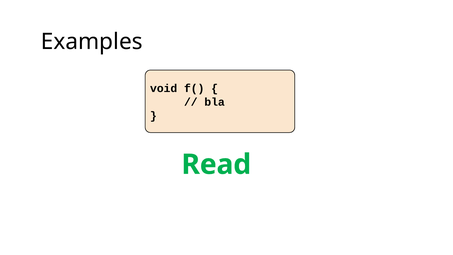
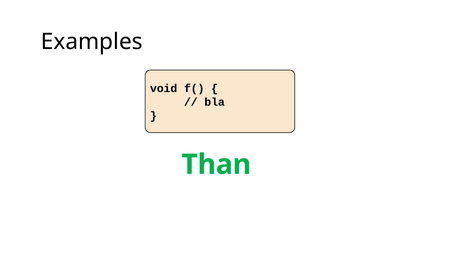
Read: Read -> Than
